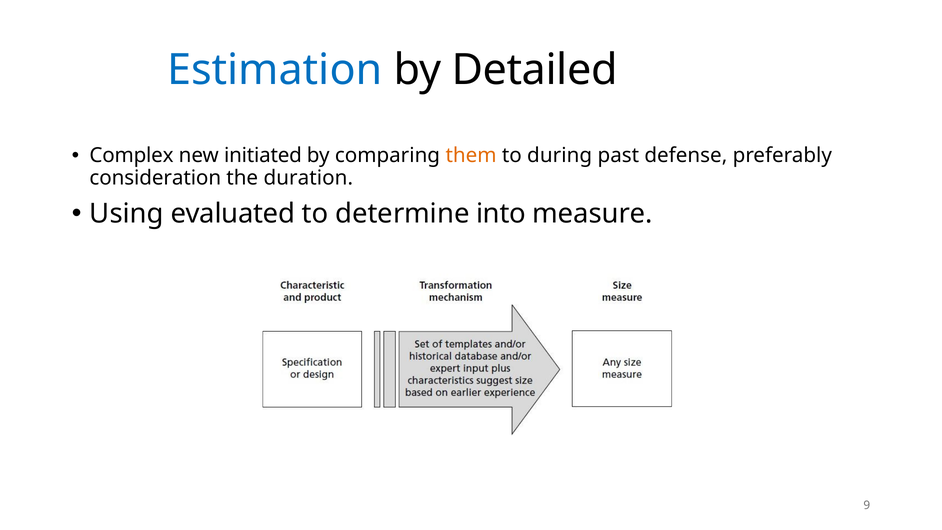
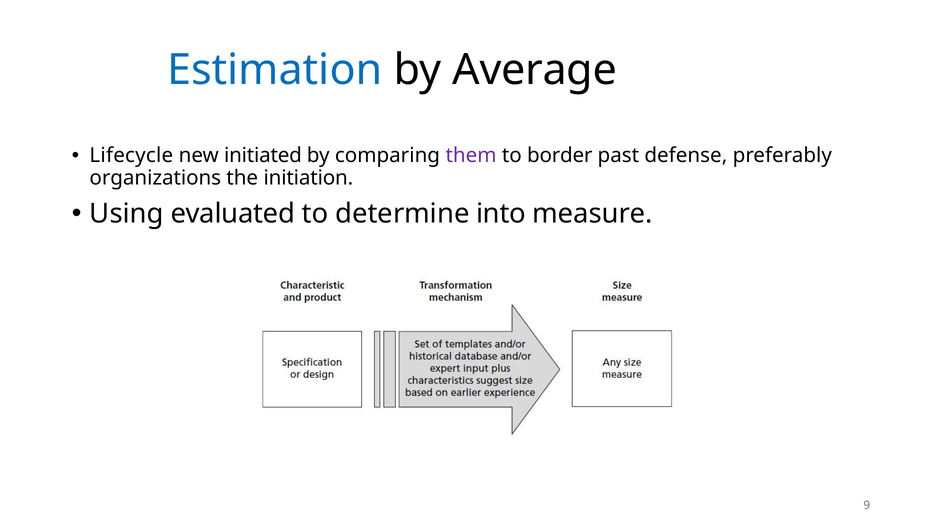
Detailed: Detailed -> Average
Complex: Complex -> Lifecycle
them colour: orange -> purple
during: during -> border
consideration: consideration -> organizations
duration: duration -> initiation
